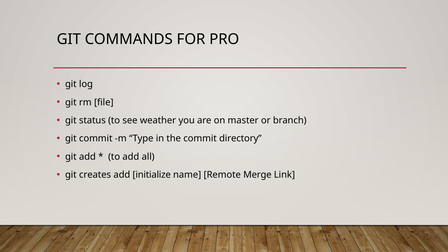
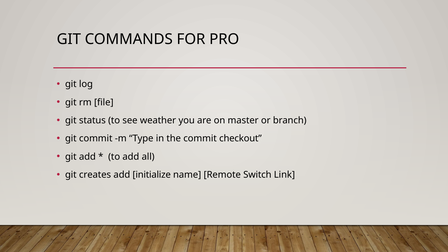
directory: directory -> checkout
Merge: Merge -> Switch
